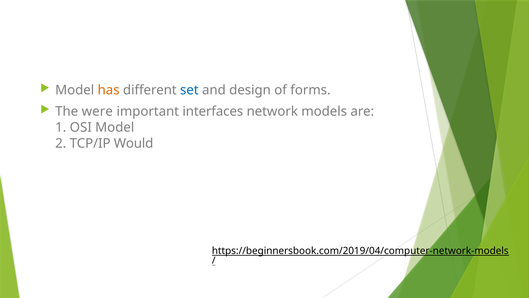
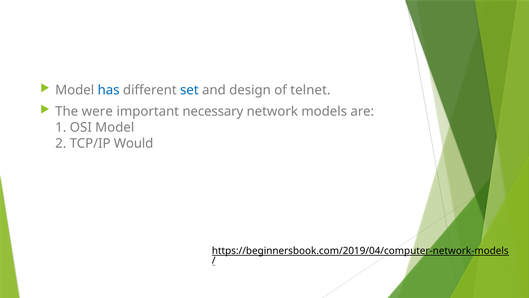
has colour: orange -> blue
forms: forms -> telnet
interfaces: interfaces -> necessary
